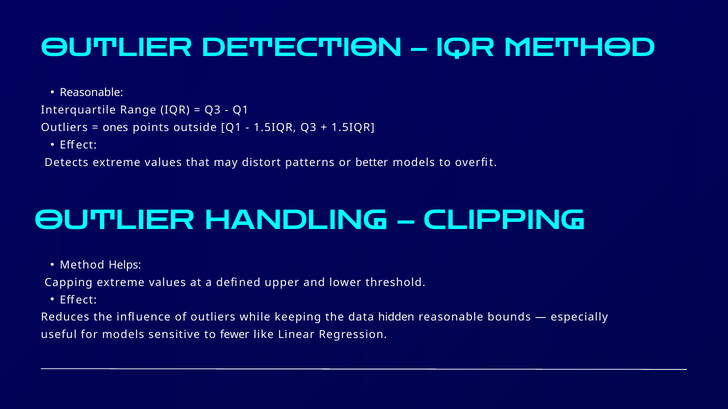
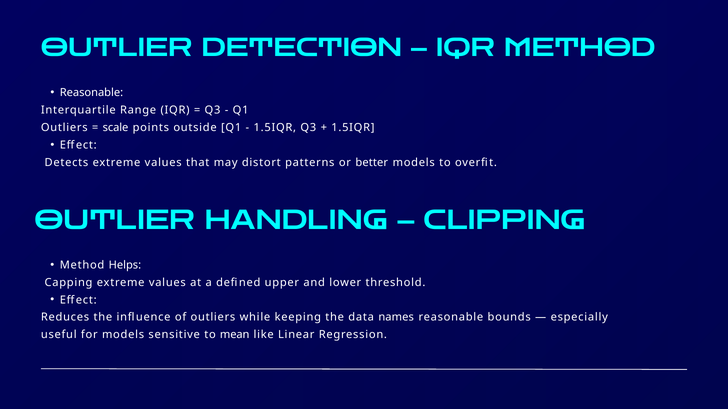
ones: ones -> scale
hidden: hidden -> names
fewer: fewer -> mean
